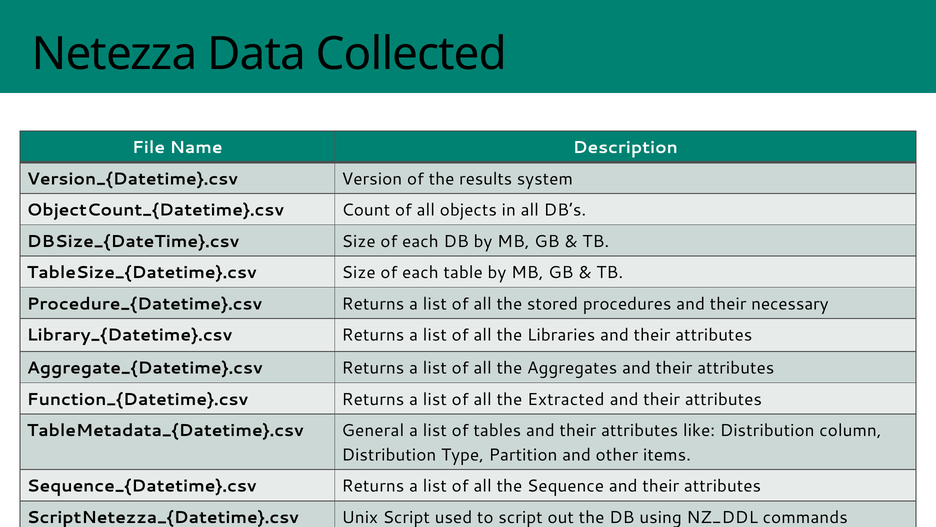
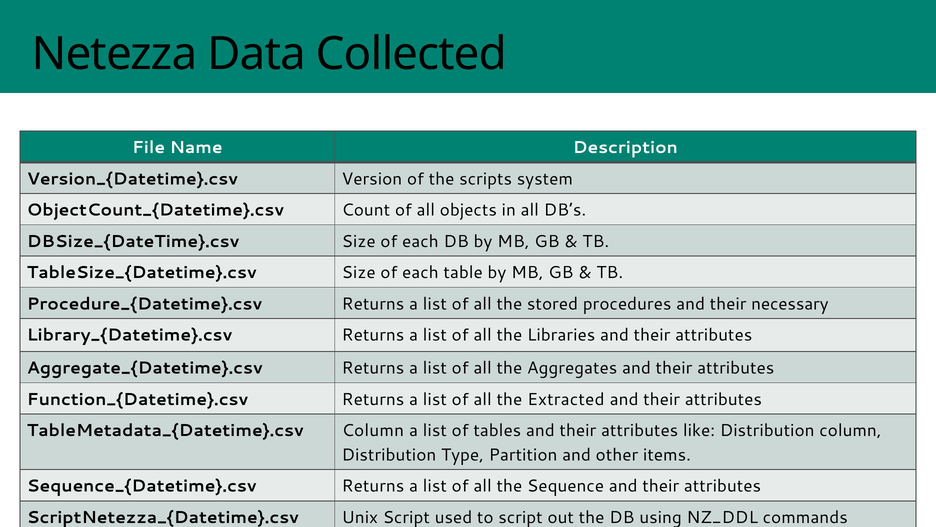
results: results -> scripts
General at (373, 430): General -> Column
